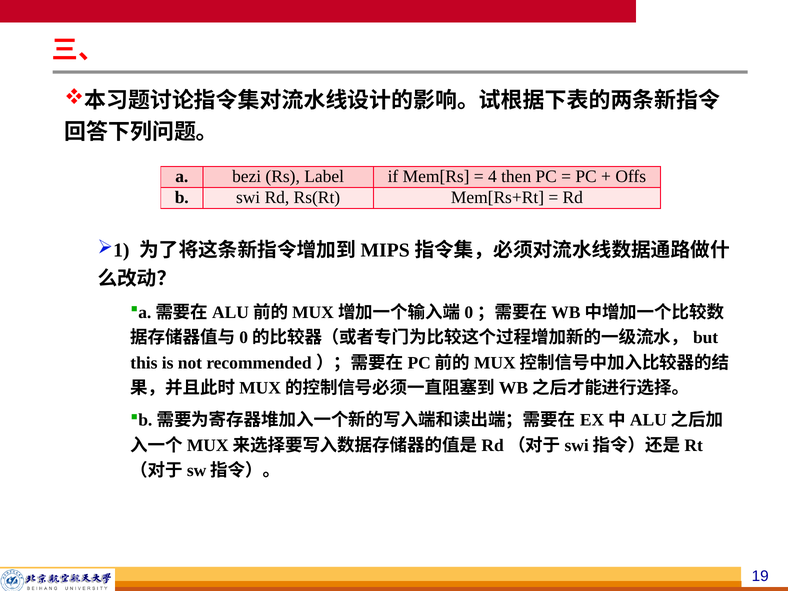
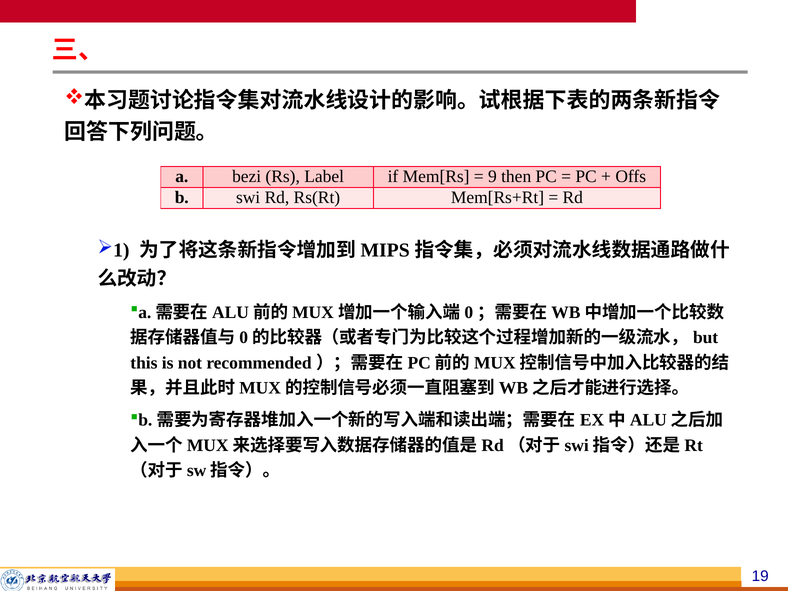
4: 4 -> 9
